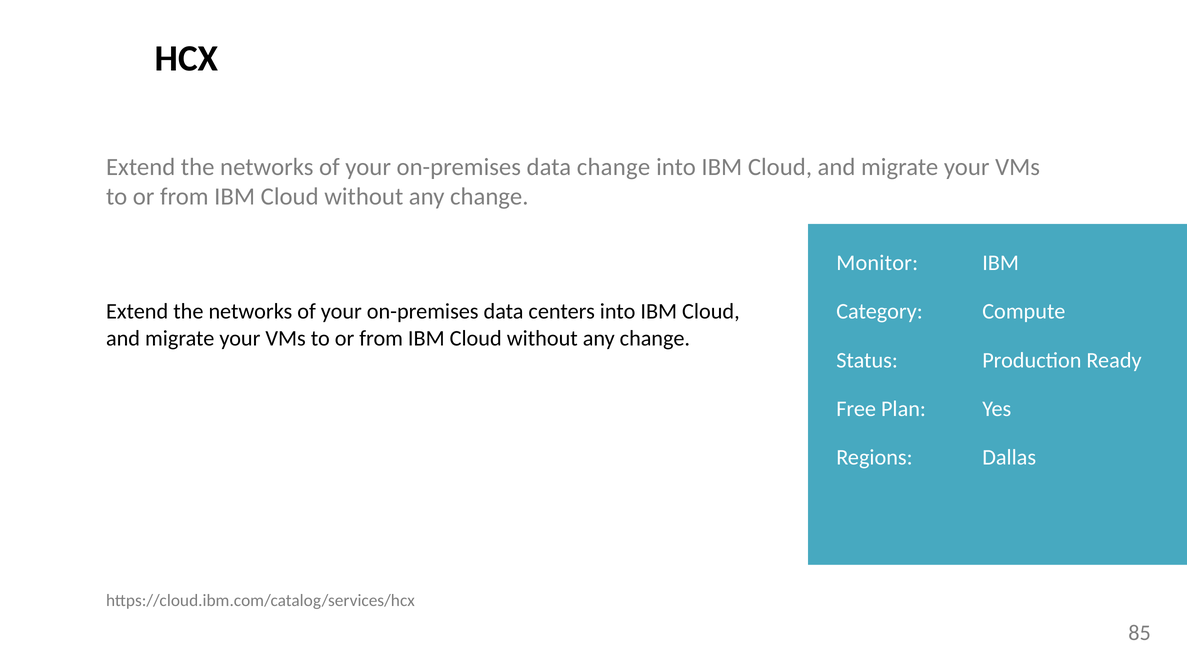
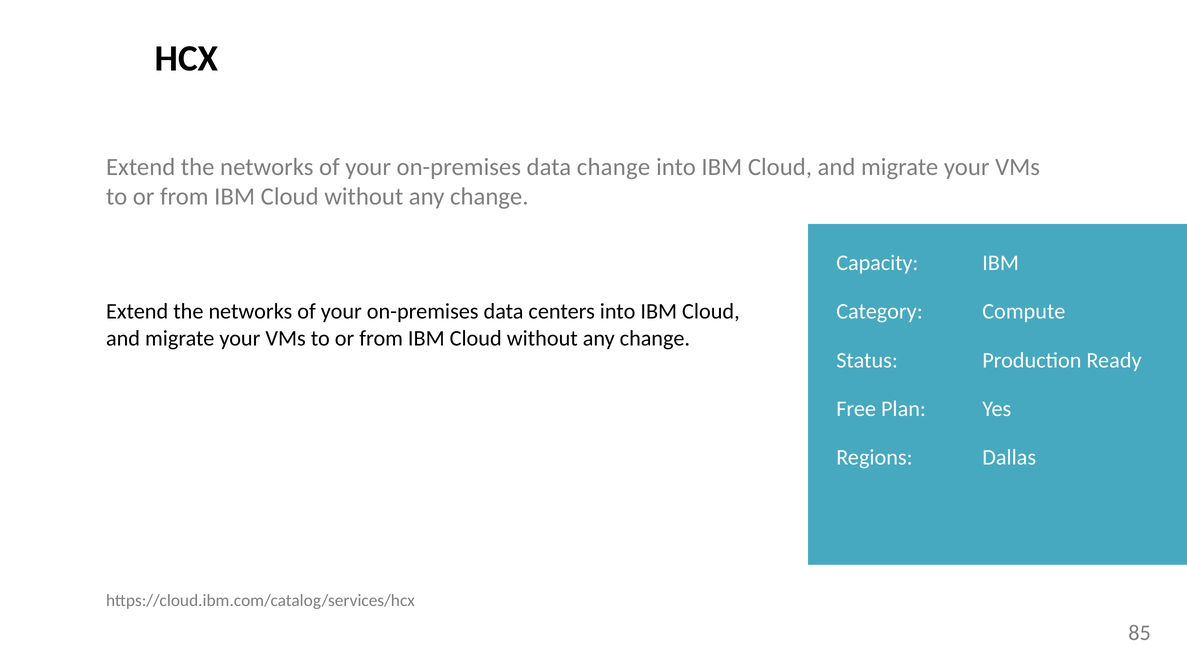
Monitor: Monitor -> Capacity
